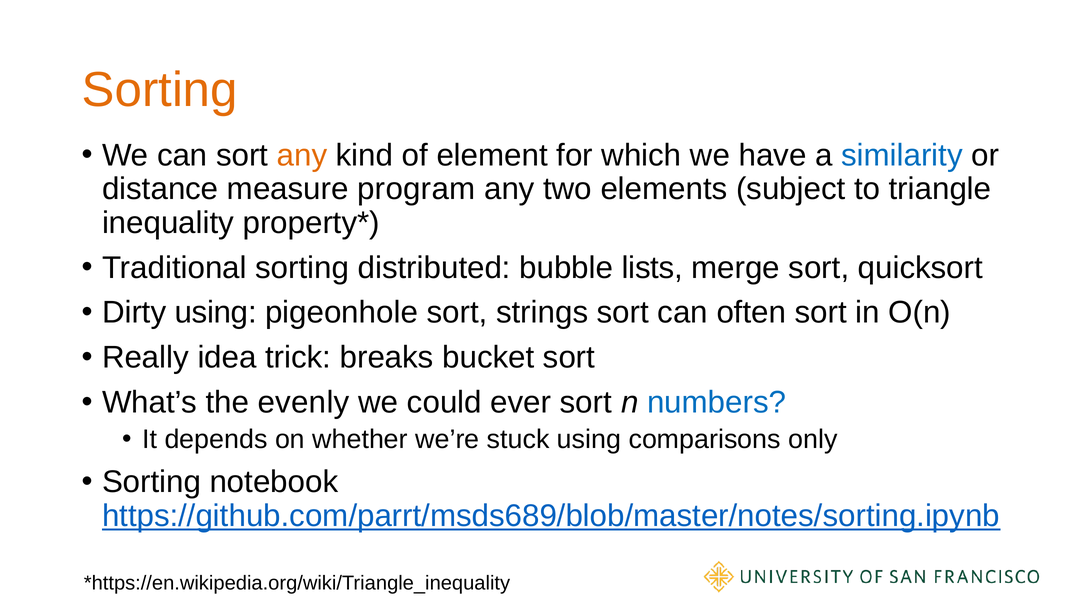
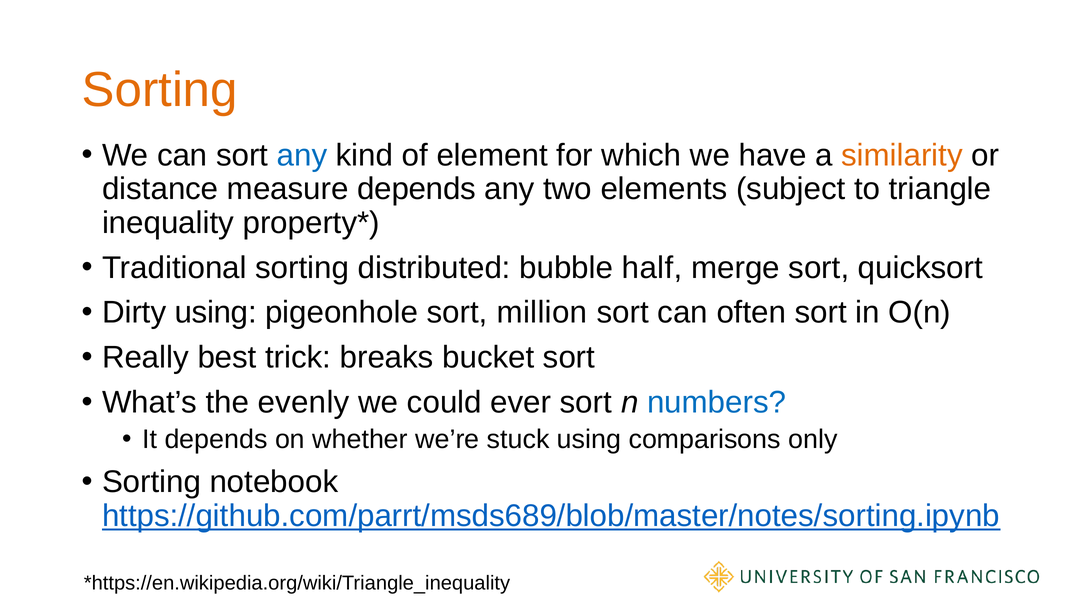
any at (302, 155) colour: orange -> blue
similarity colour: blue -> orange
measure program: program -> depends
lists: lists -> half
strings: strings -> million
idea: idea -> best
